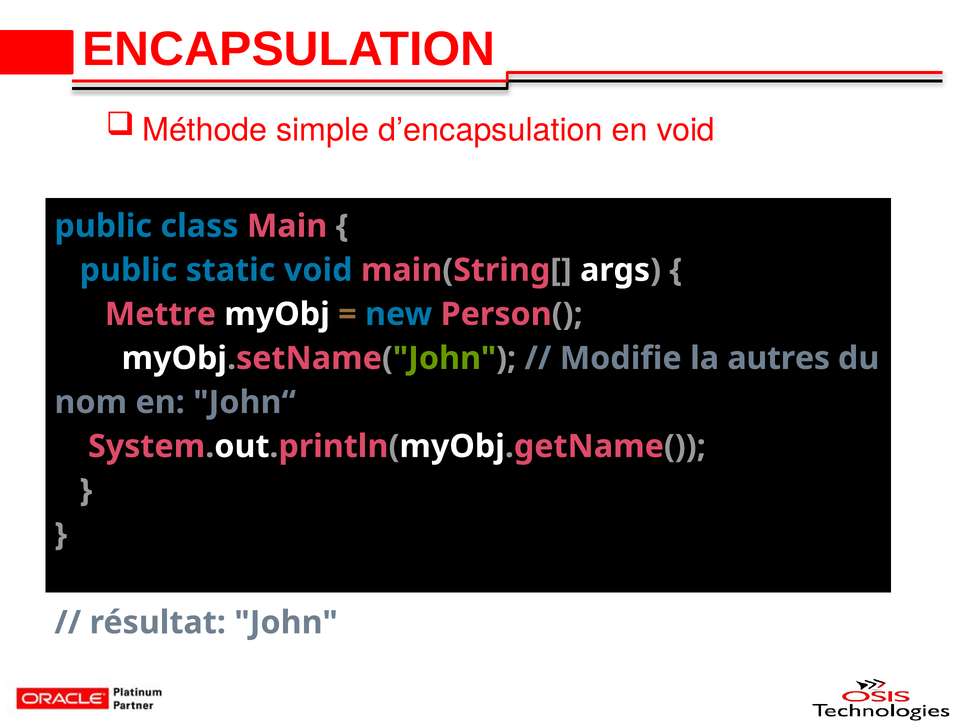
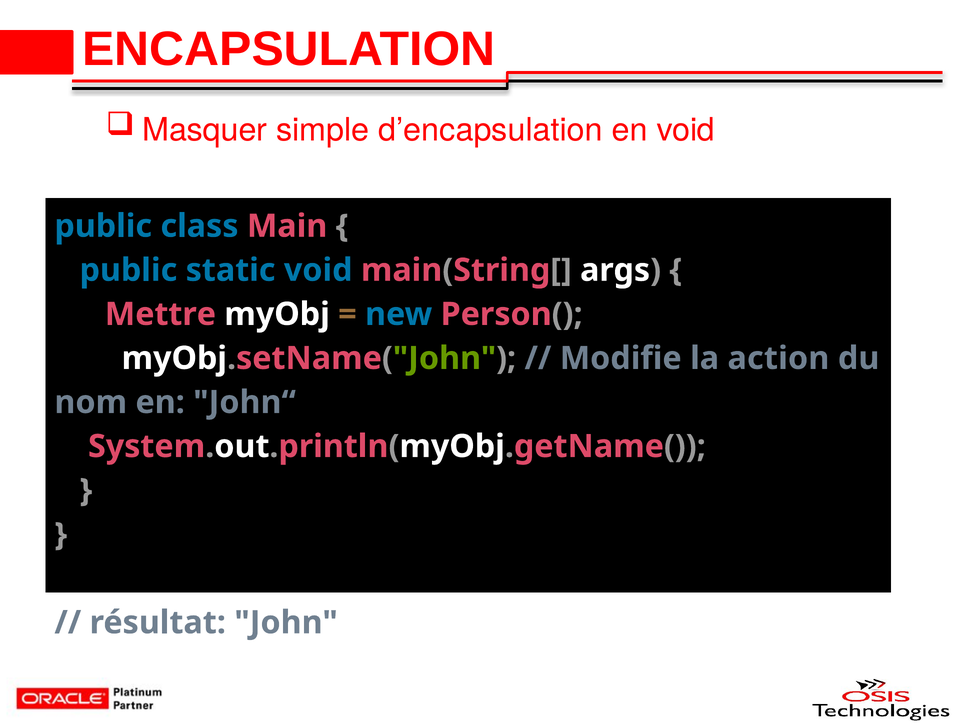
Méthode: Méthode -> Masquer
autres: autres -> action
